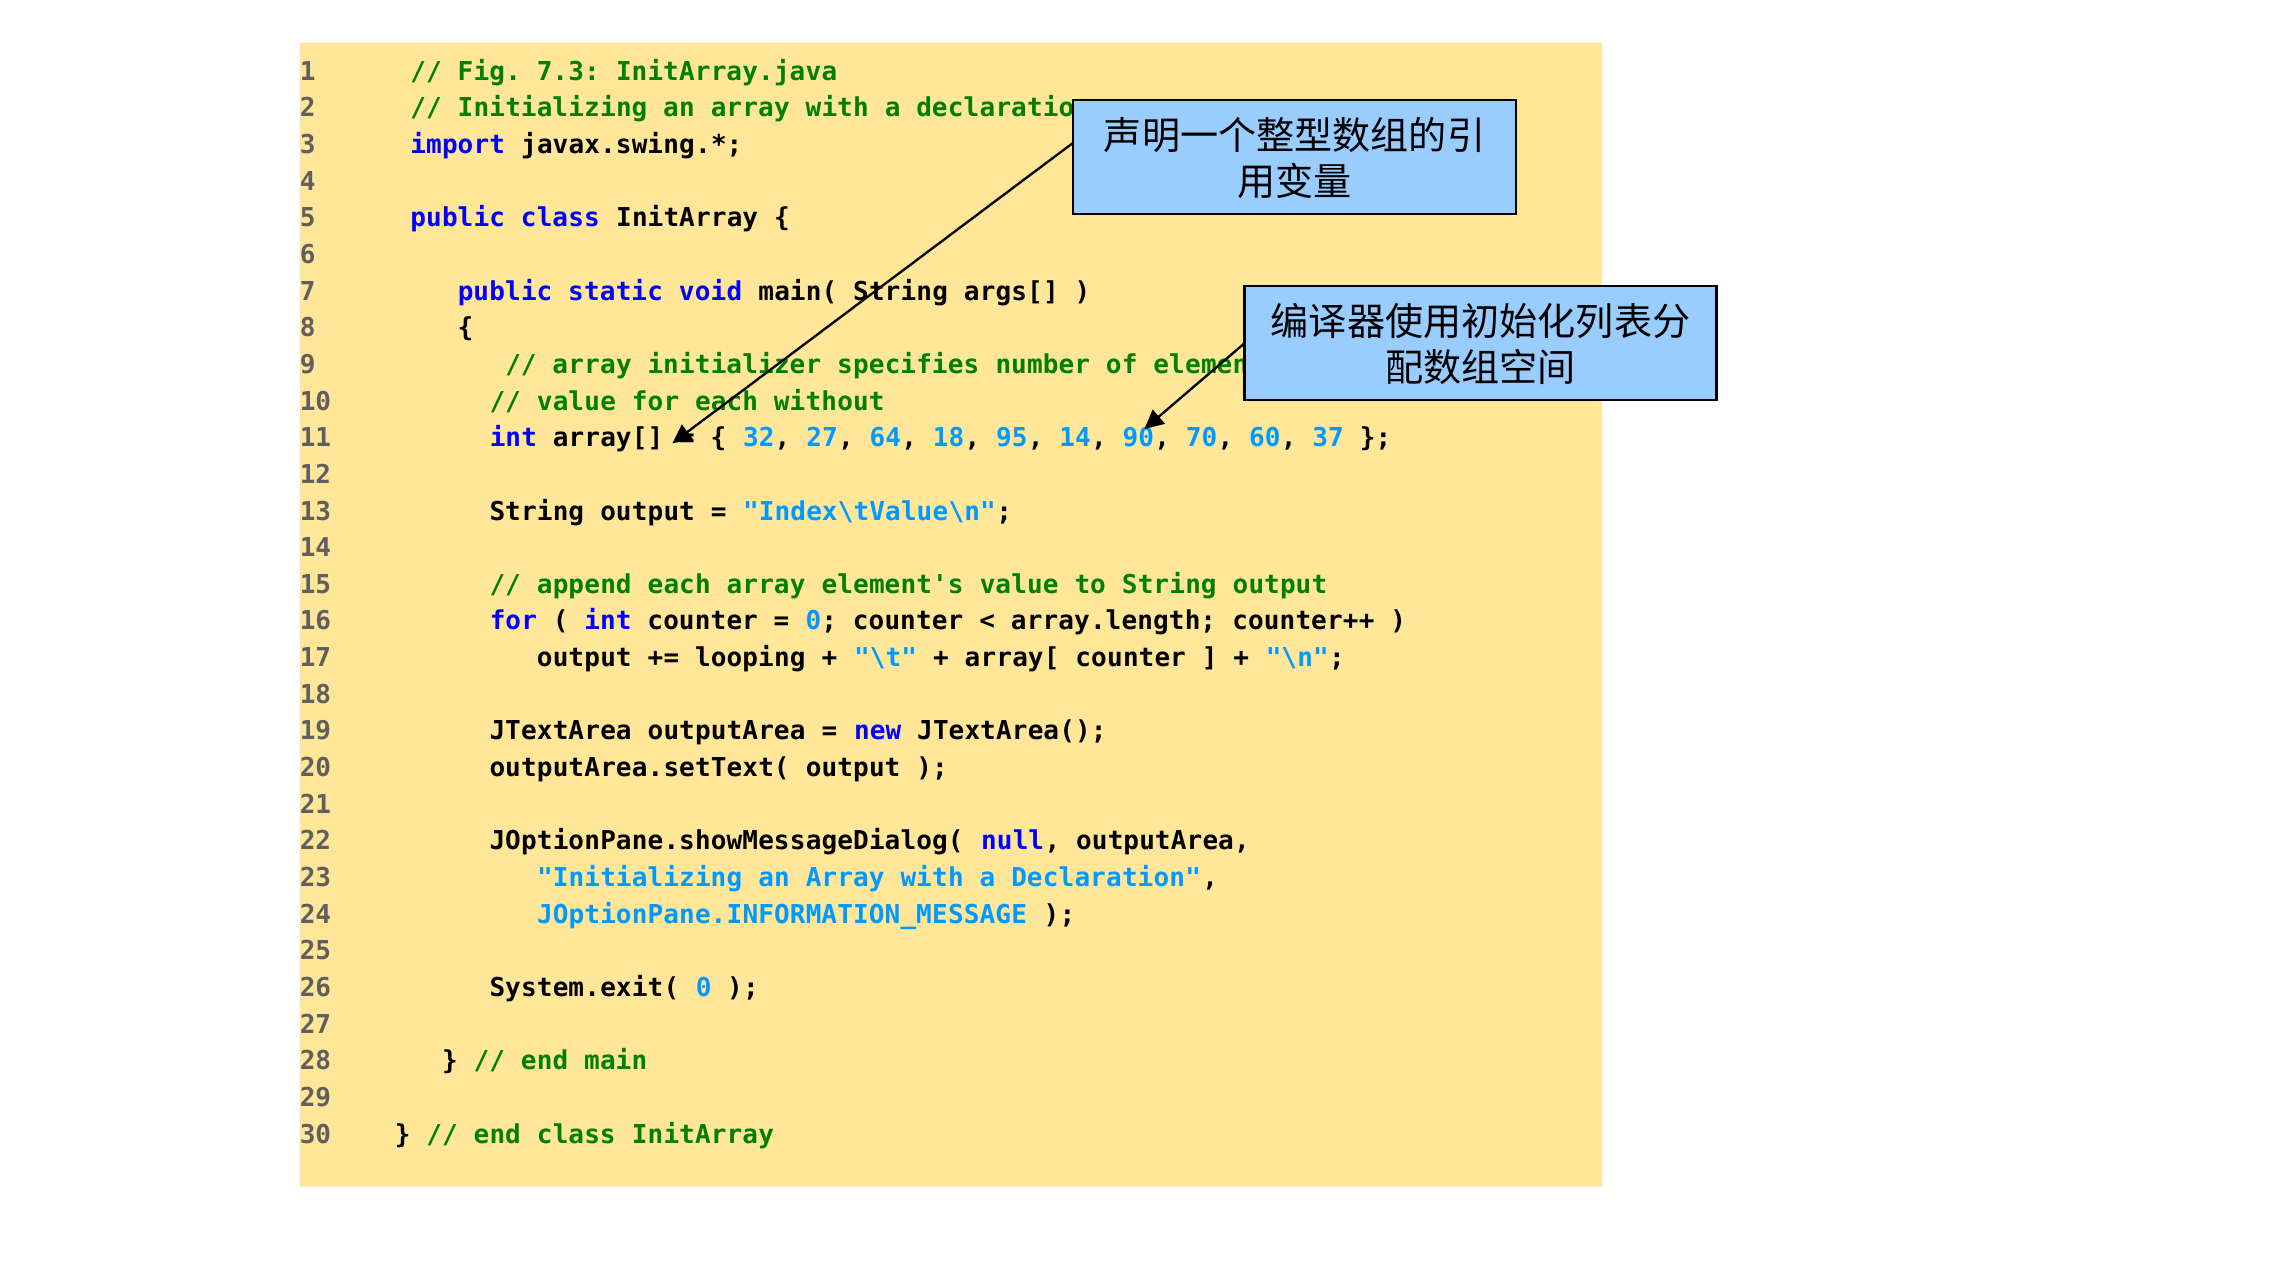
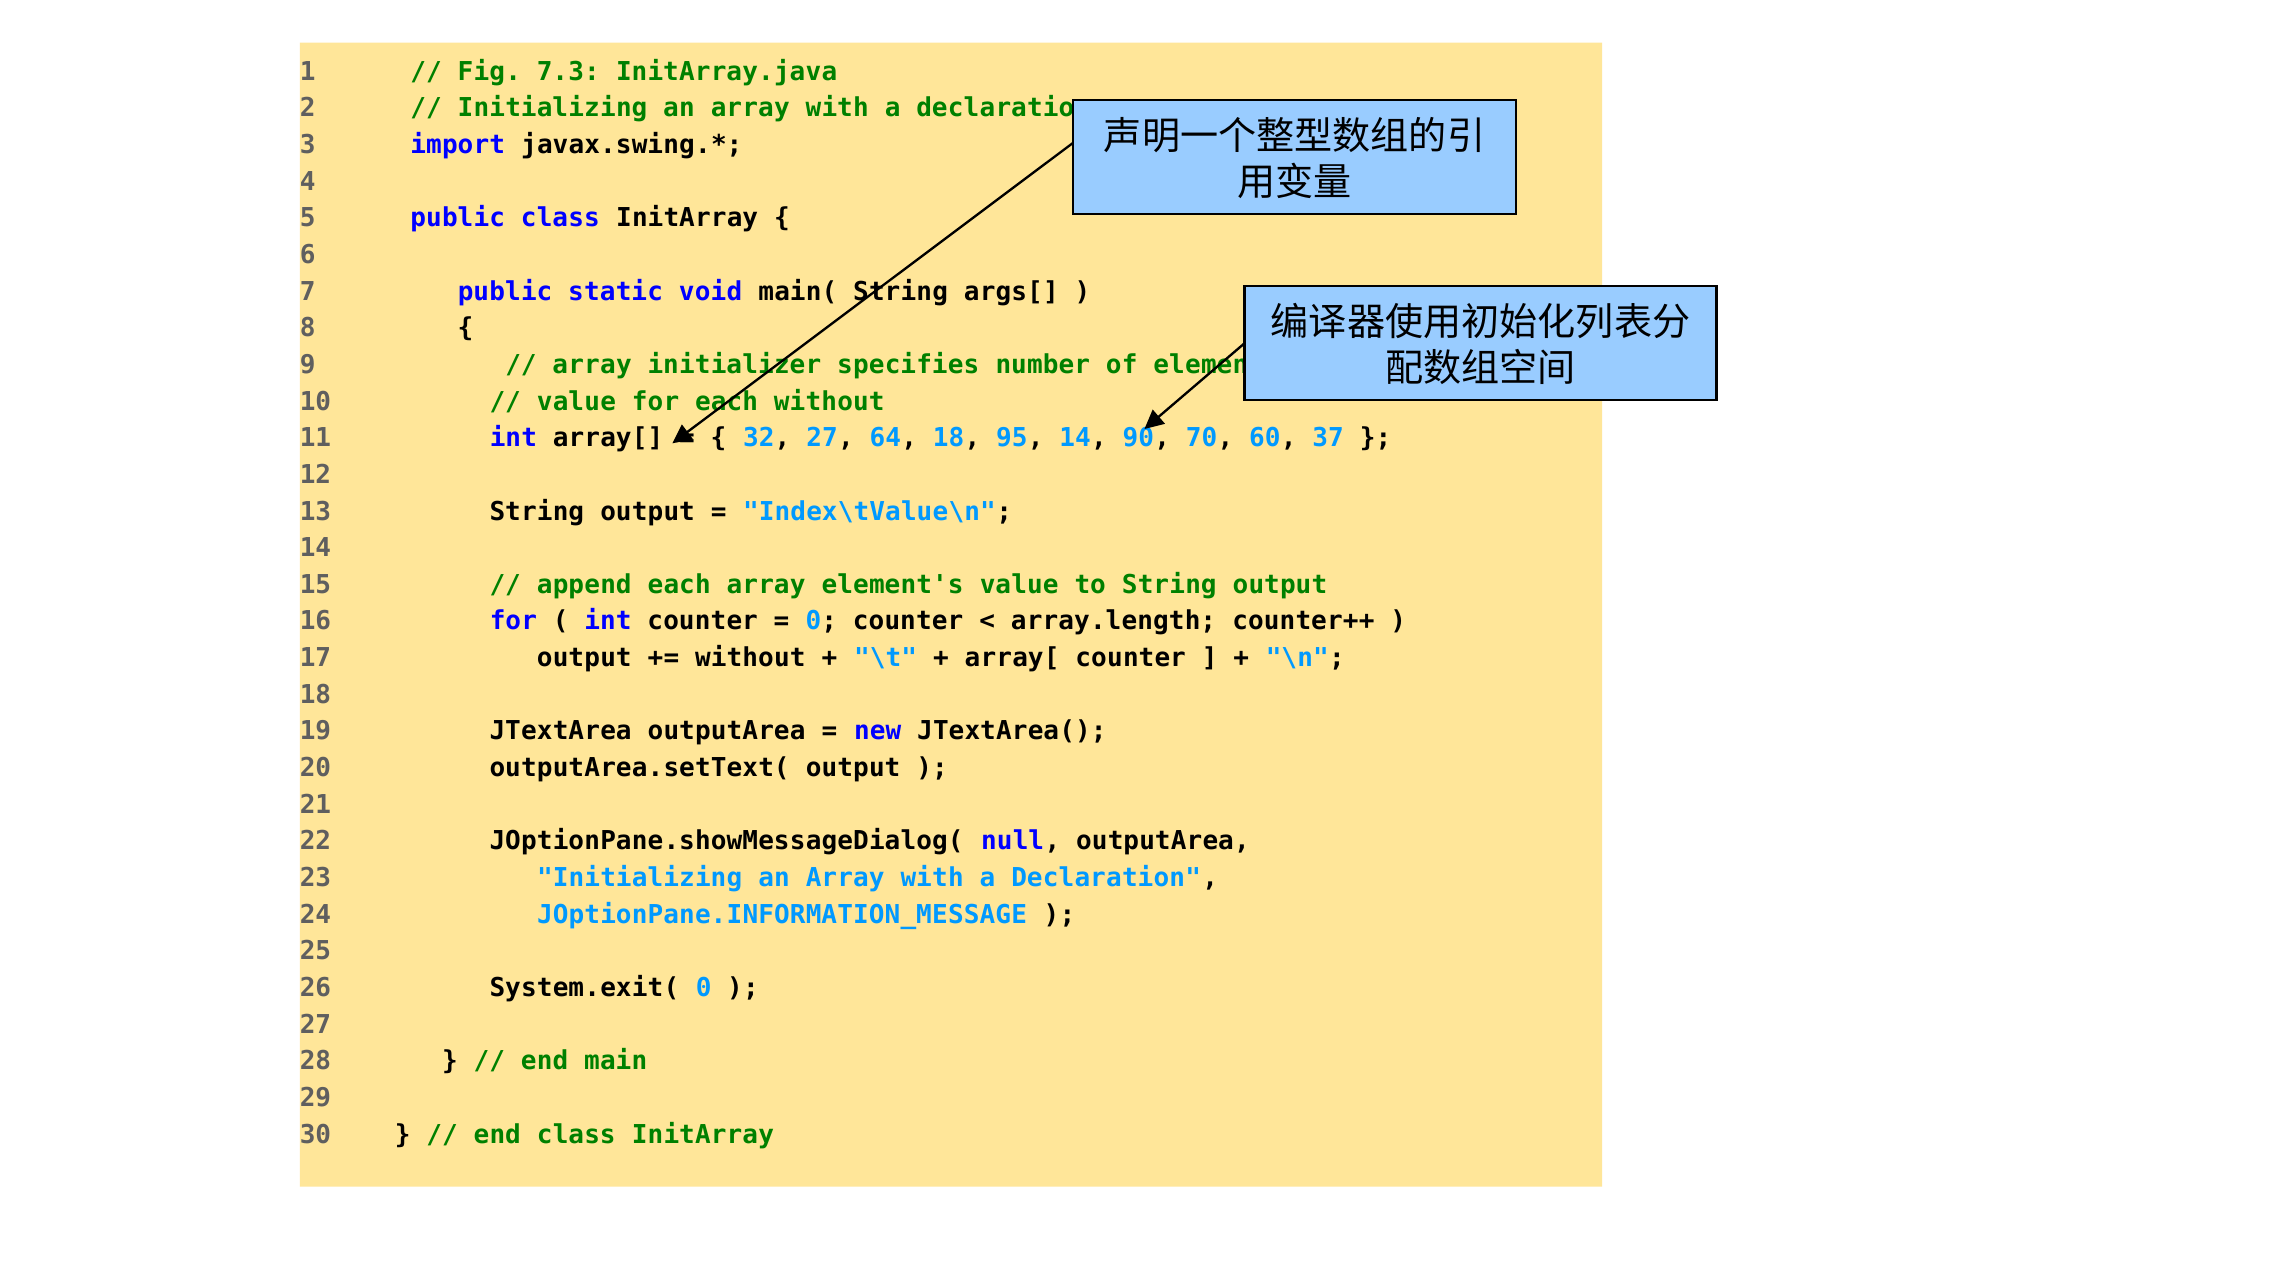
looping at (750, 658): looping -> without
